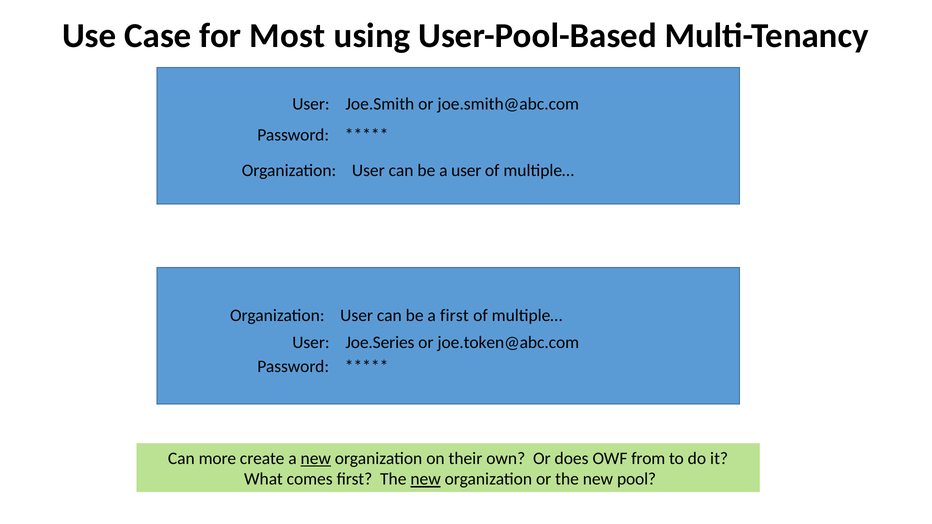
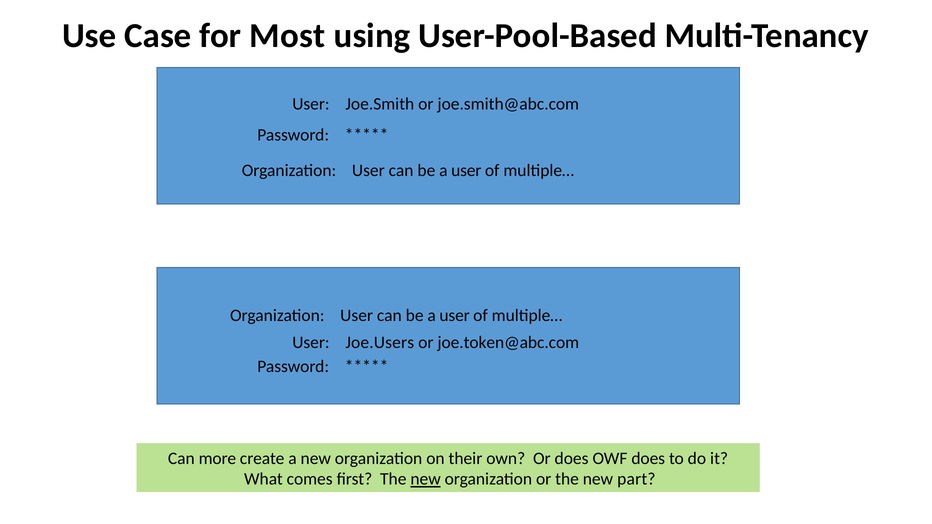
first at (454, 315): first -> user
Joe.Series: Joe.Series -> Joe.Users
new at (316, 458) underline: present -> none
OWF from: from -> does
pool: pool -> part
